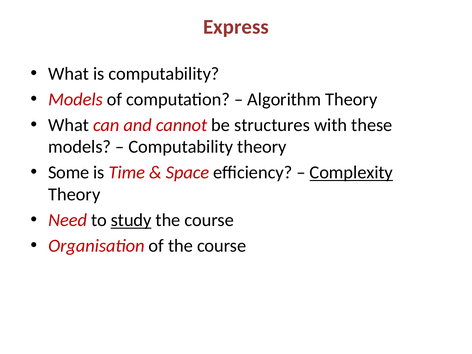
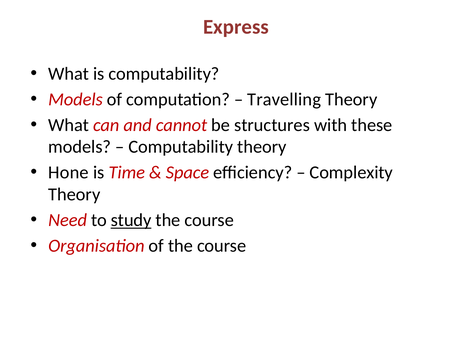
Algorithm: Algorithm -> Travelling
Some: Some -> Hone
Complexity underline: present -> none
